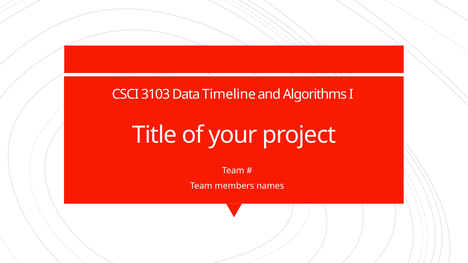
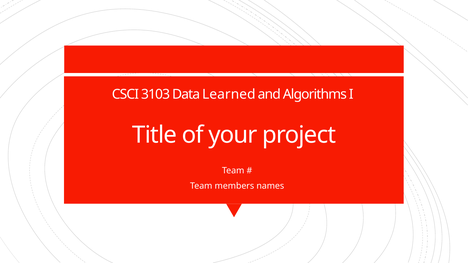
Timeline: Timeline -> Learned
